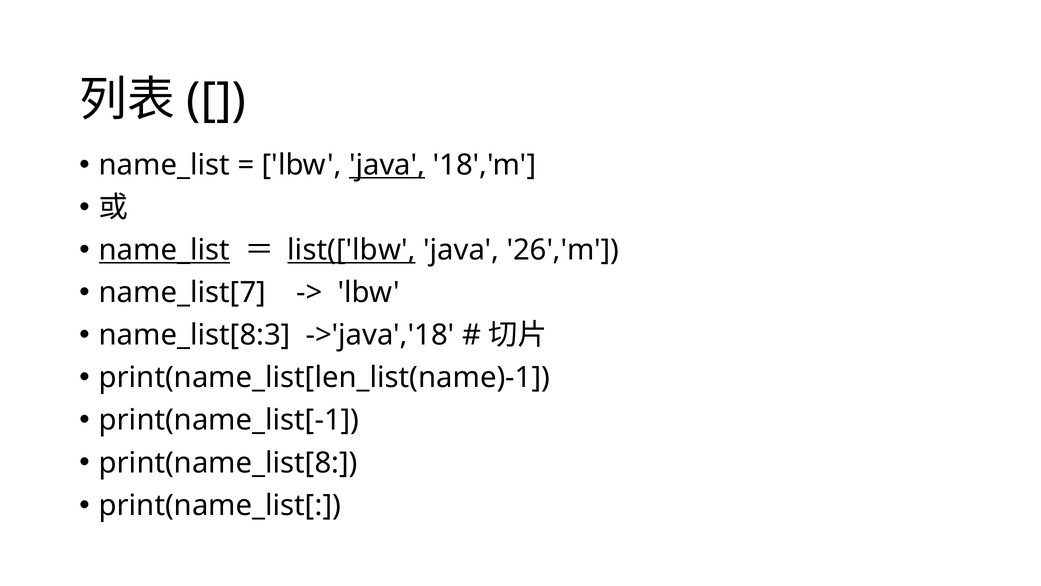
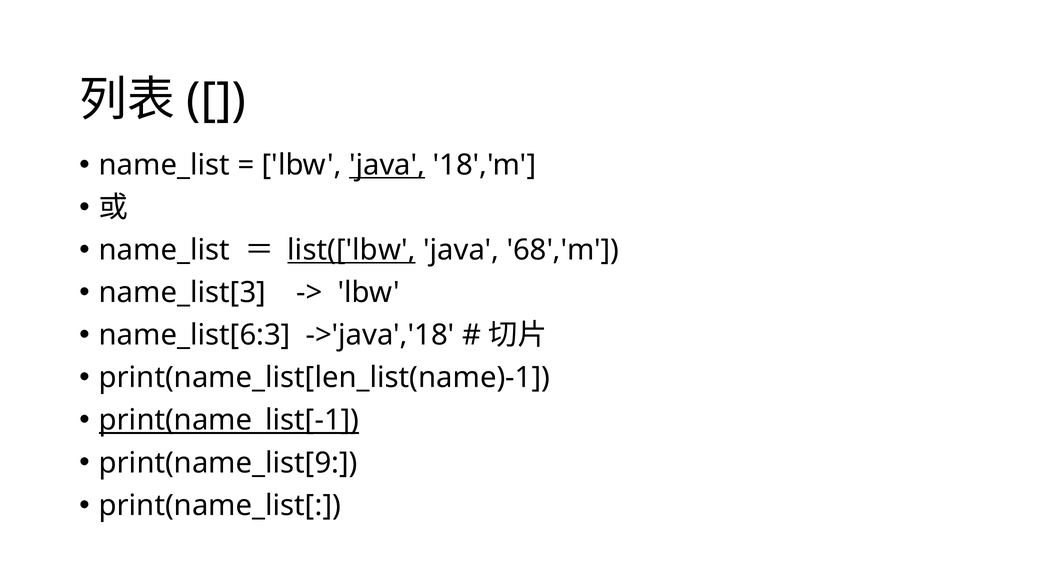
name_list at (164, 250) underline: present -> none
26','m: 26','m -> 68','m
name_list[7: name_list[7 -> name_list[3
name_list[8:3: name_list[8:3 -> name_list[6:3
print(name_list[-1 underline: none -> present
print(name_list[8: print(name_list[8 -> print(name_list[9
